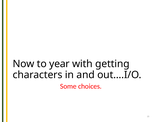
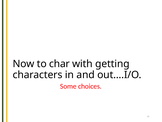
year: year -> char
